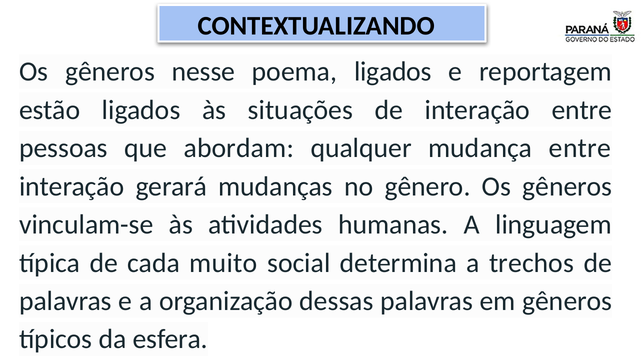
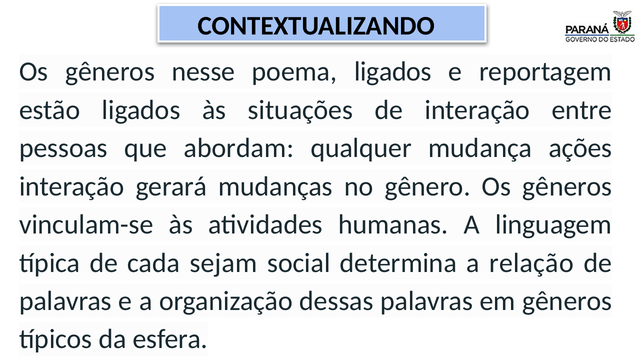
mudança entre: entre -> ações
muito: muito -> sejam
trechos: trechos -> relação
